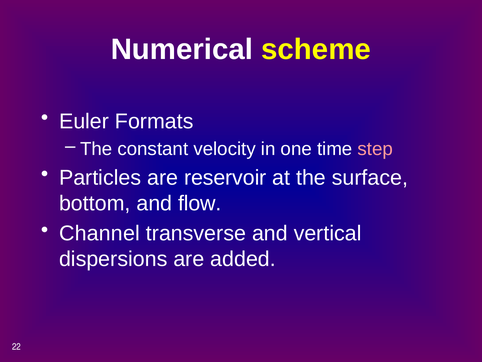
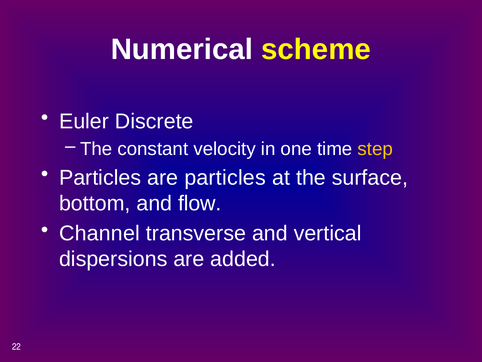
Formats: Formats -> Discrete
step colour: pink -> yellow
are reservoir: reservoir -> particles
